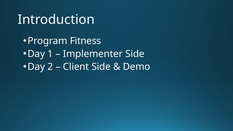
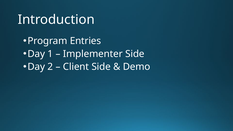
Fitness: Fitness -> Entries
